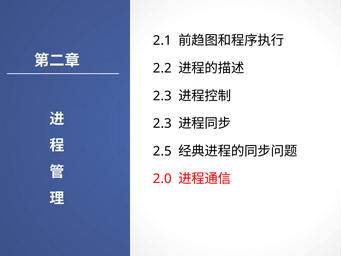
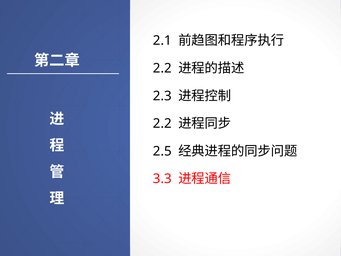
2.3 at (162, 123): 2.3 -> 2.2
2.0: 2.0 -> 3.3
